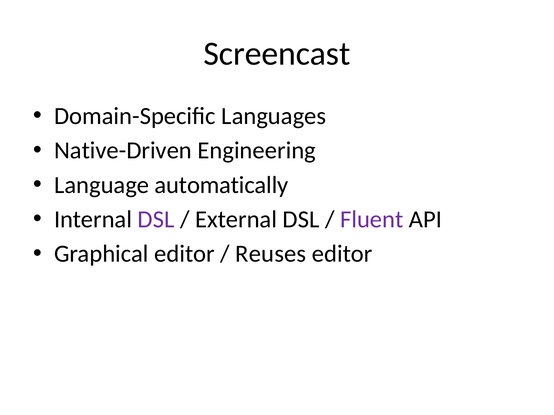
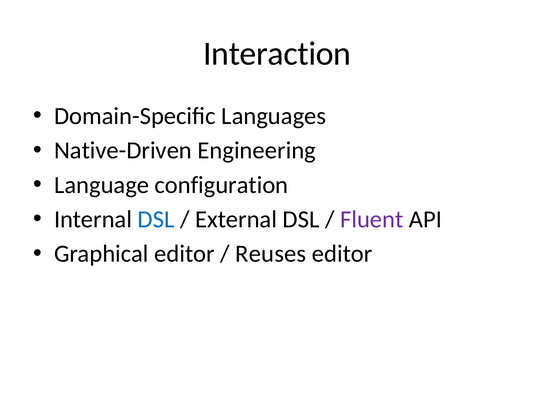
Screencast: Screencast -> Interaction
automatically: automatically -> configuration
DSL at (156, 220) colour: purple -> blue
